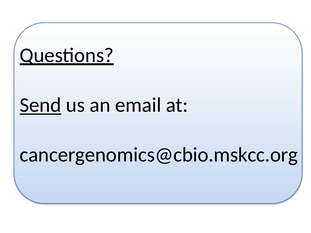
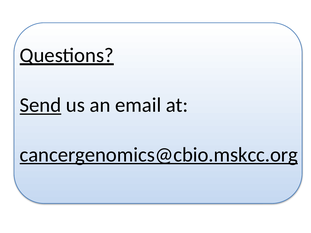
cancergenomics@cbio.mskcc.org underline: none -> present
